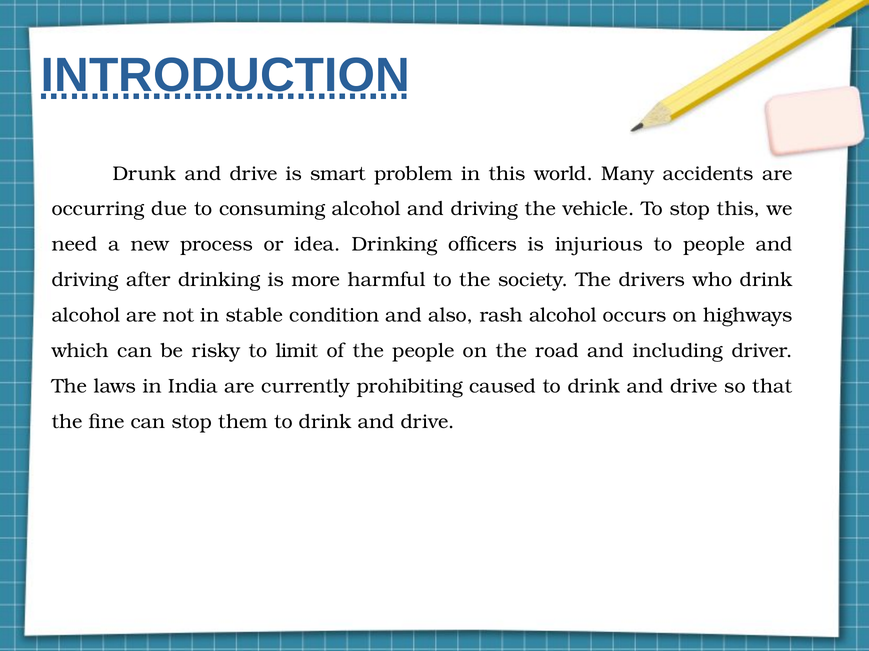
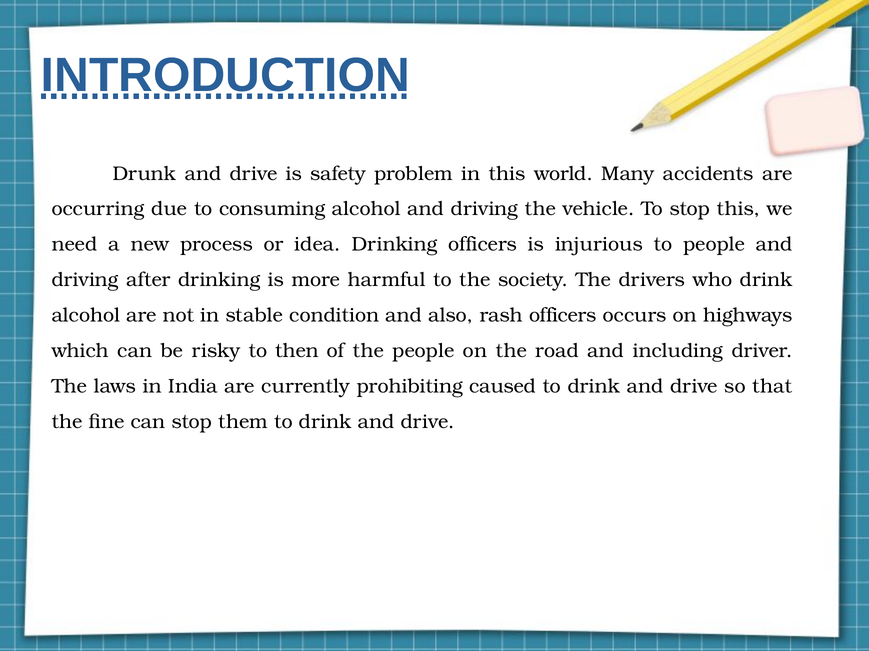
smart: smart -> safety
rash alcohol: alcohol -> officers
limit: limit -> then
